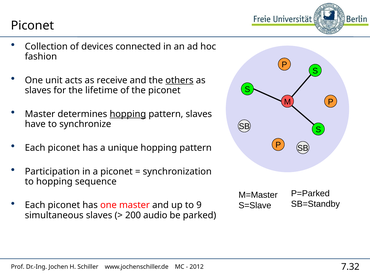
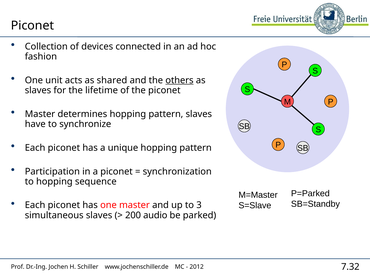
receive: receive -> shared
hopping at (128, 114) underline: present -> none
9: 9 -> 3
